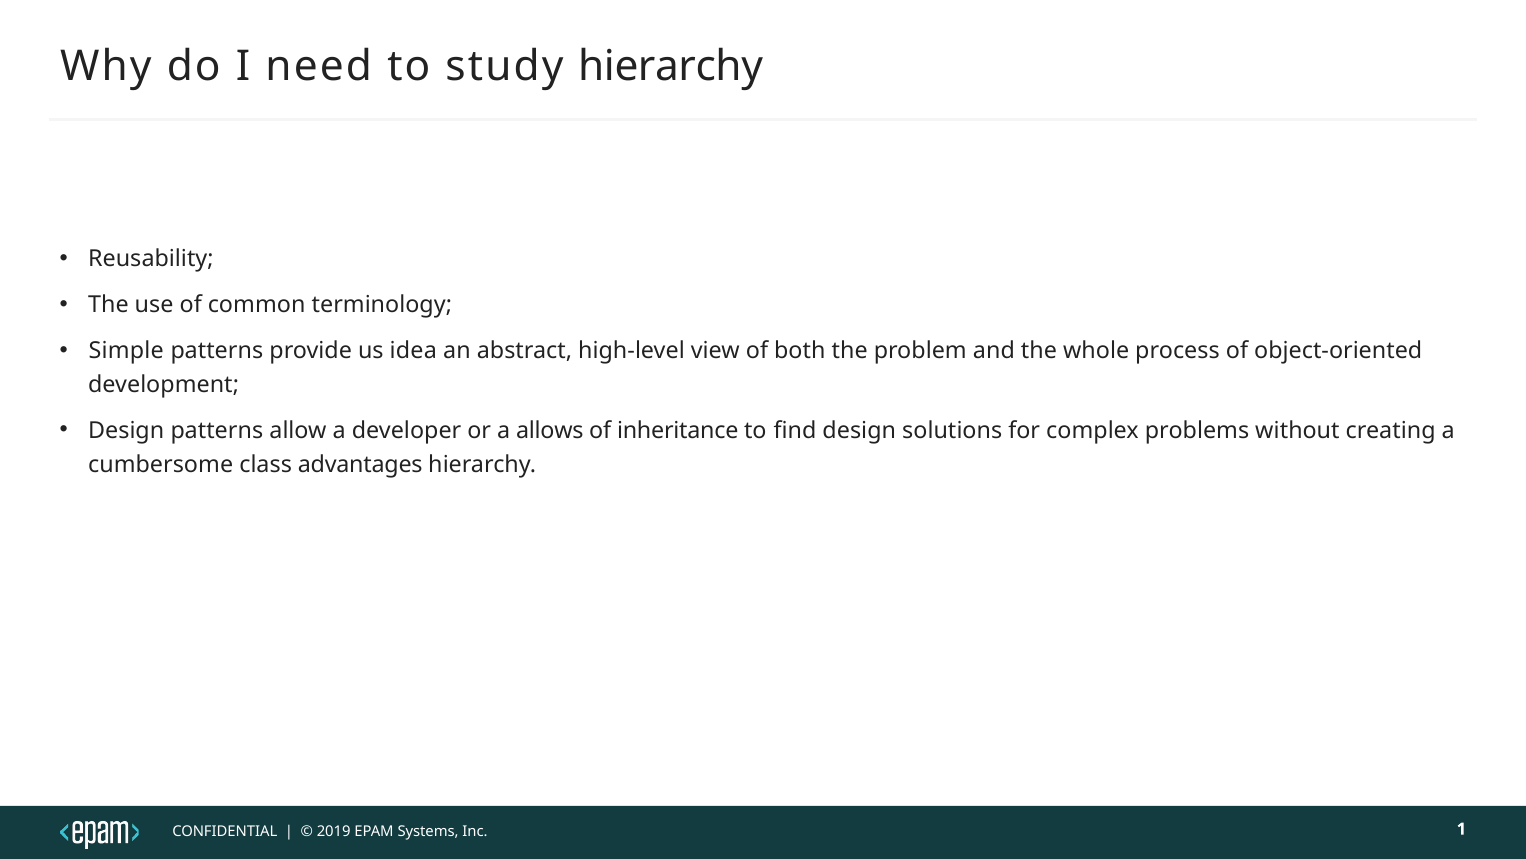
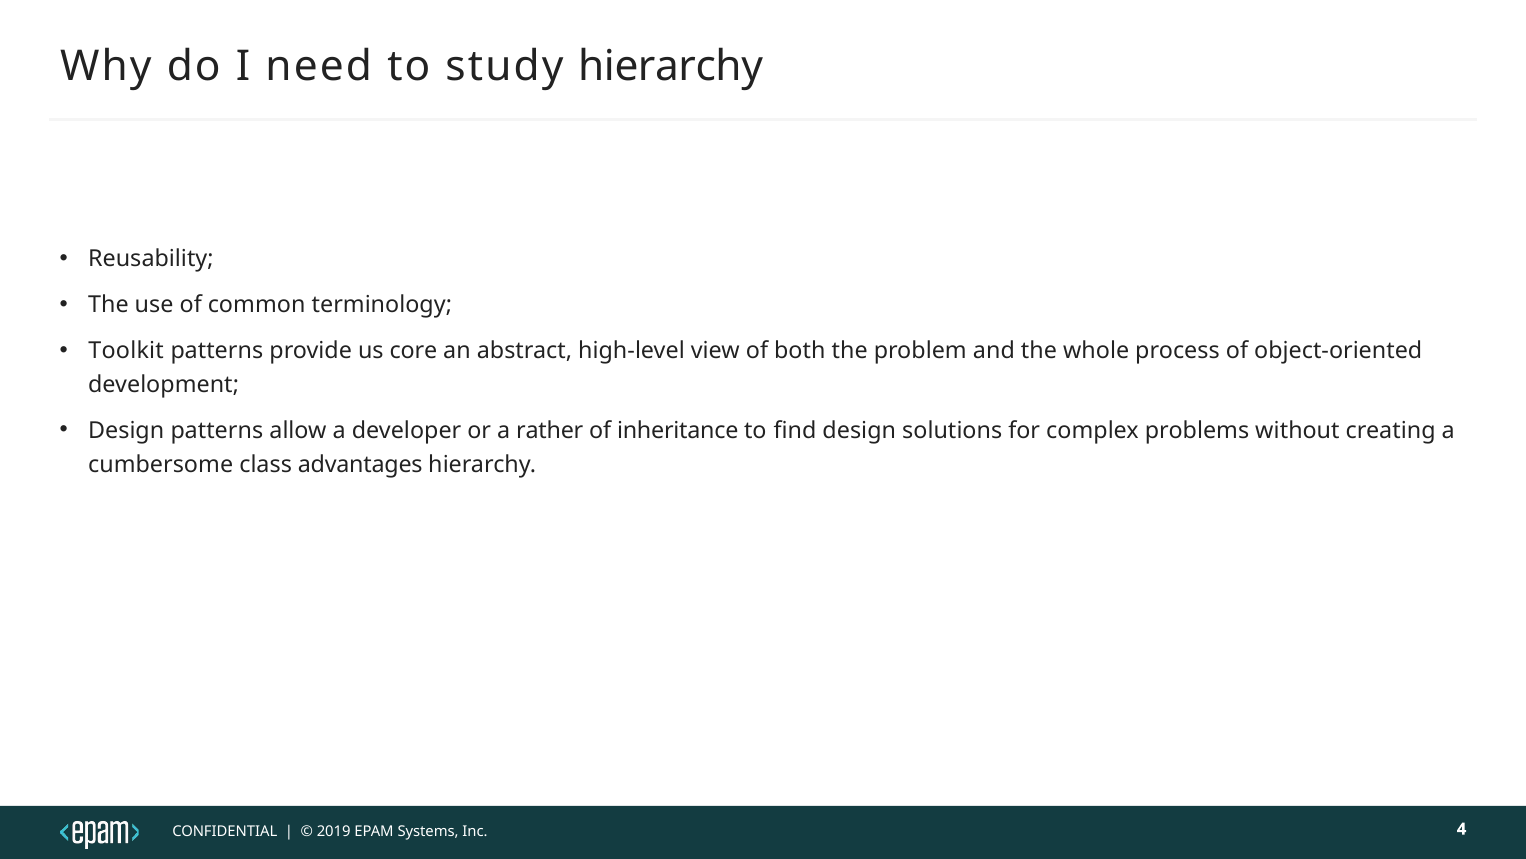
Simple: Simple -> Toolkit
idea: idea -> core
allows: allows -> rather
1: 1 -> 4
